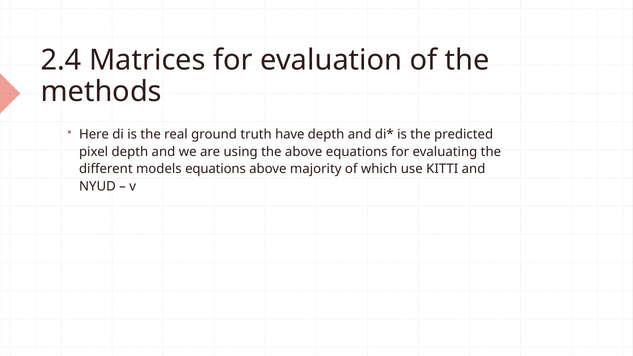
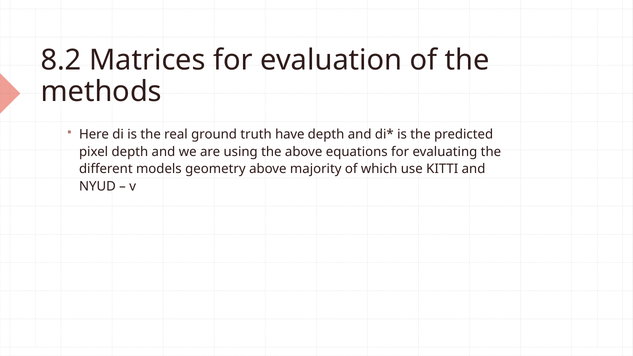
2.4: 2.4 -> 8.2
models equations: equations -> geometry
